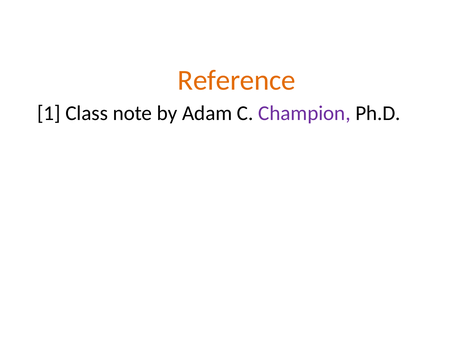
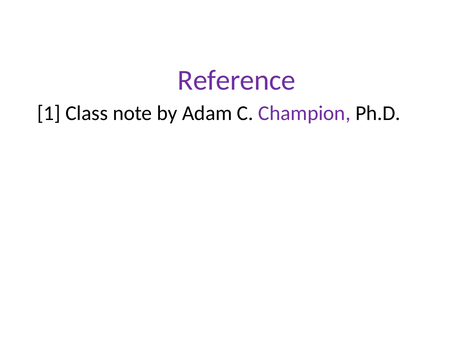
Reference colour: orange -> purple
